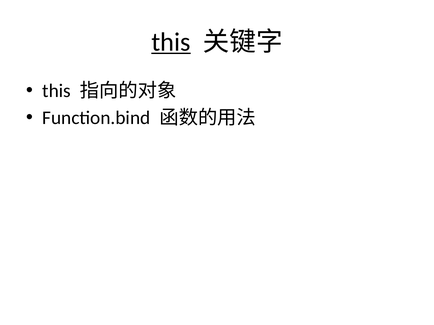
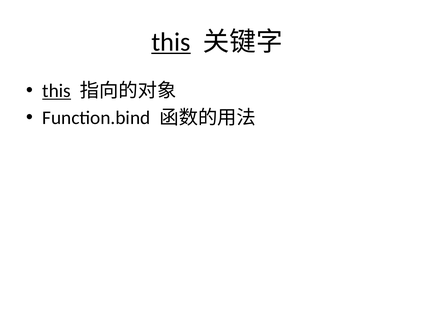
this at (57, 91) underline: none -> present
